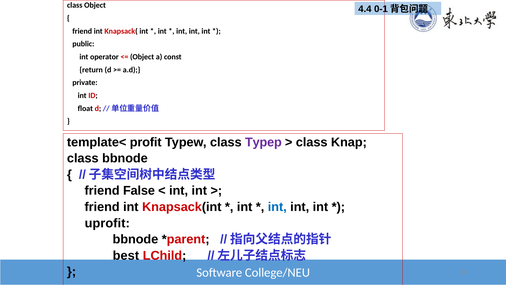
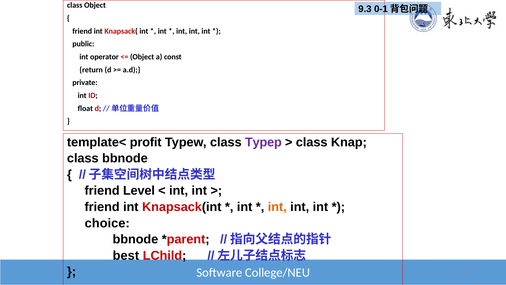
4.4: 4.4 -> 9.3
False: False -> Level
int at (277, 207) colour: blue -> orange
uprofit: uprofit -> choice
